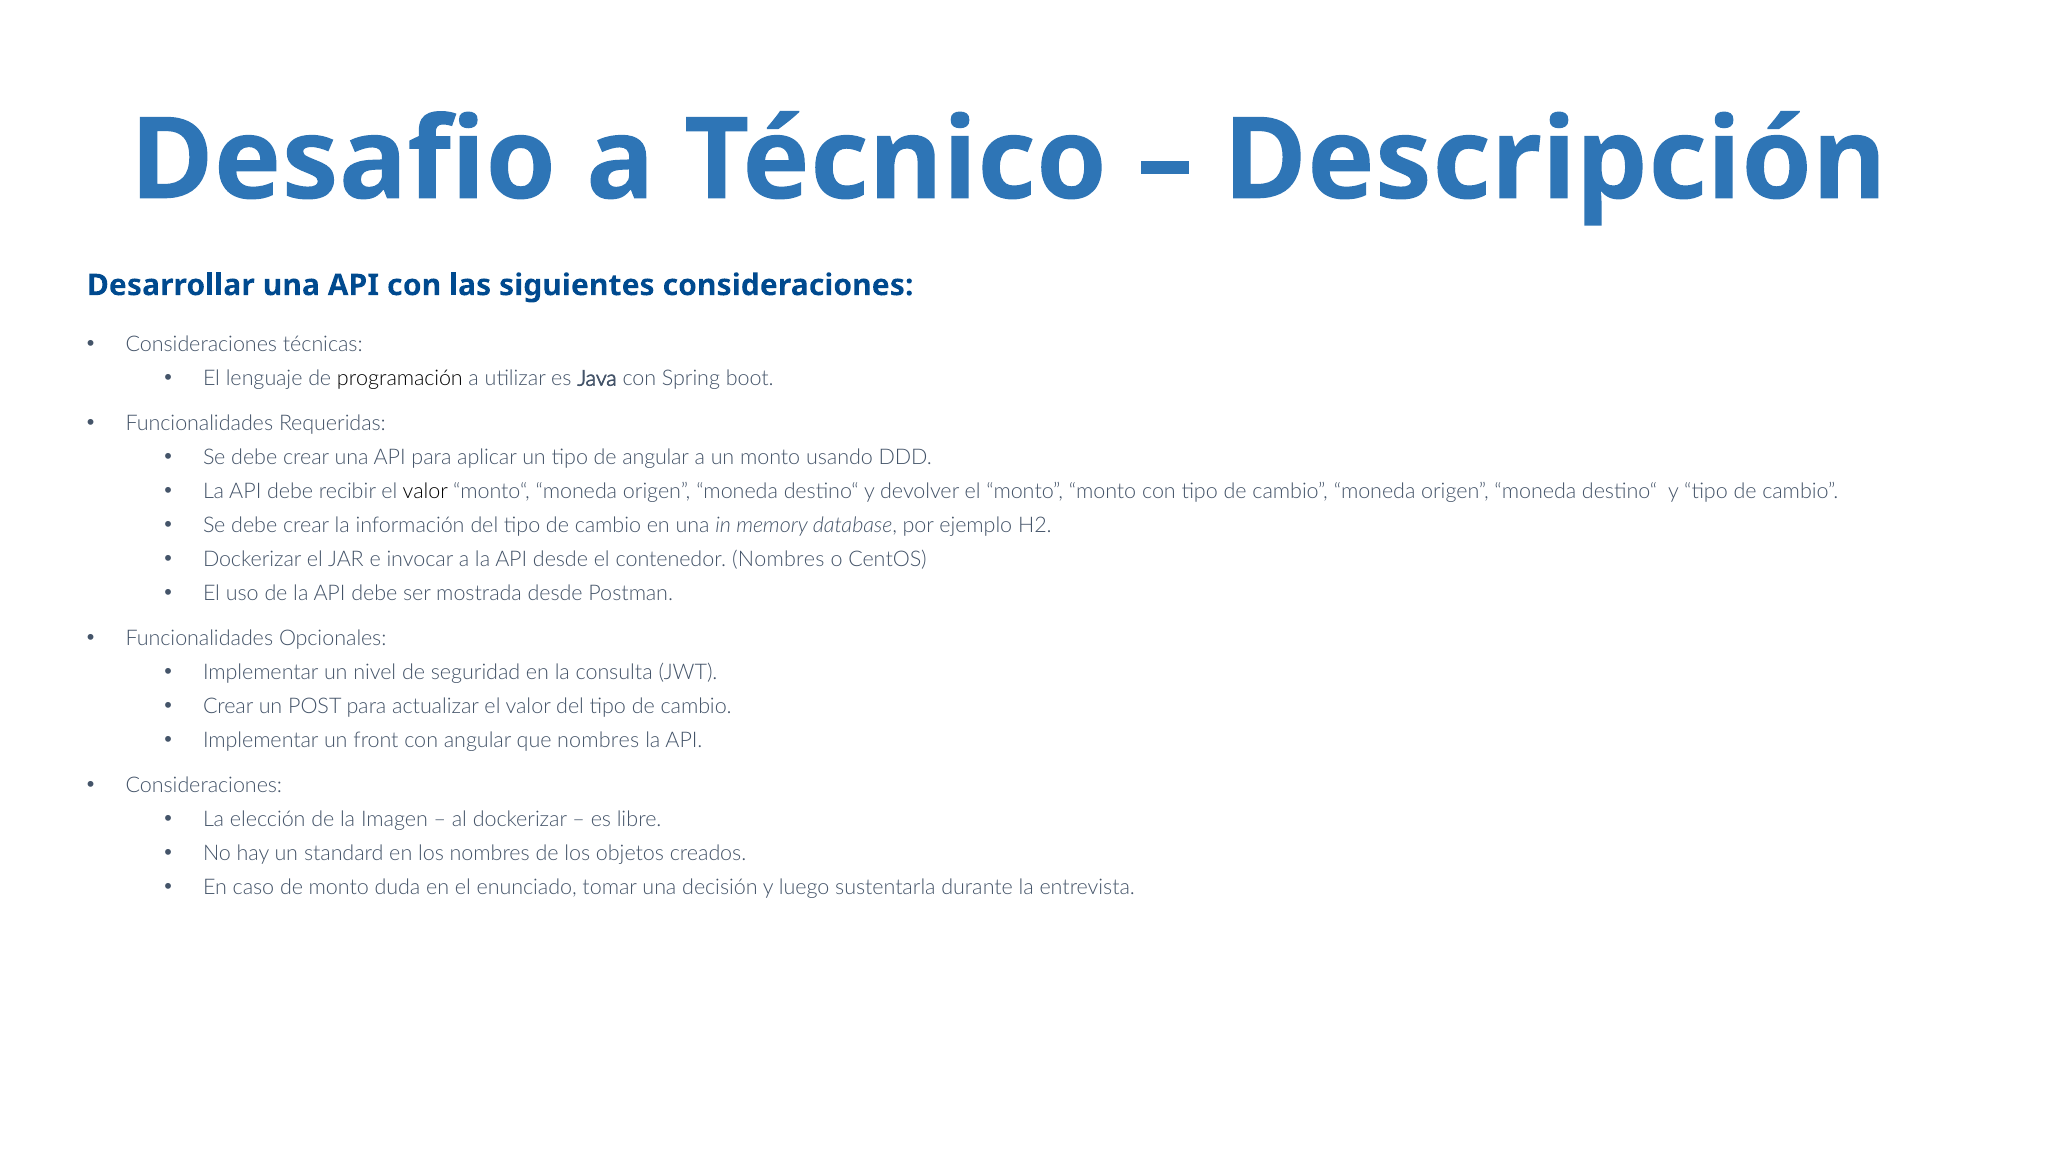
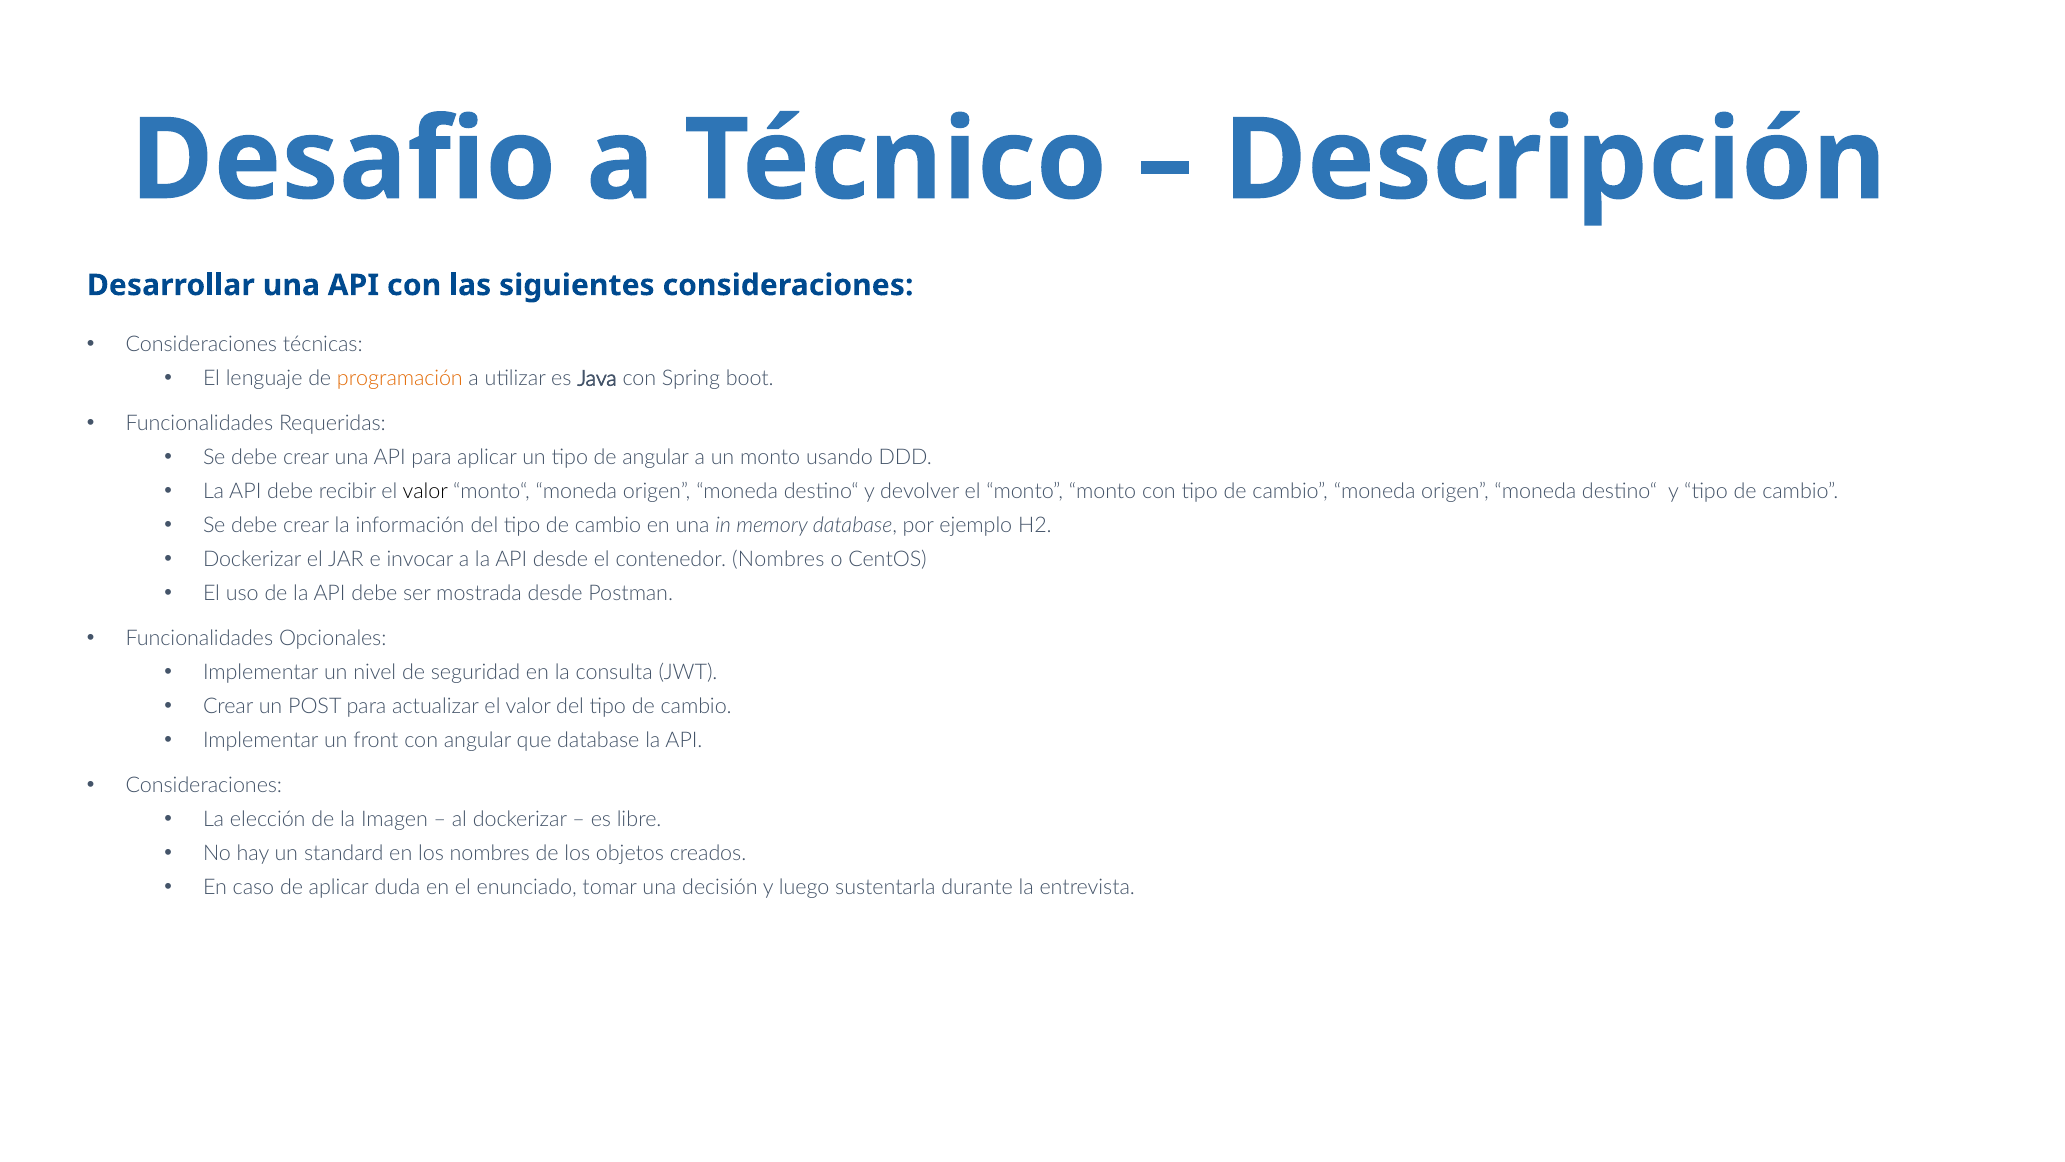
programación colour: black -> orange
que nombres: nombres -> database
de monto: monto -> aplicar
